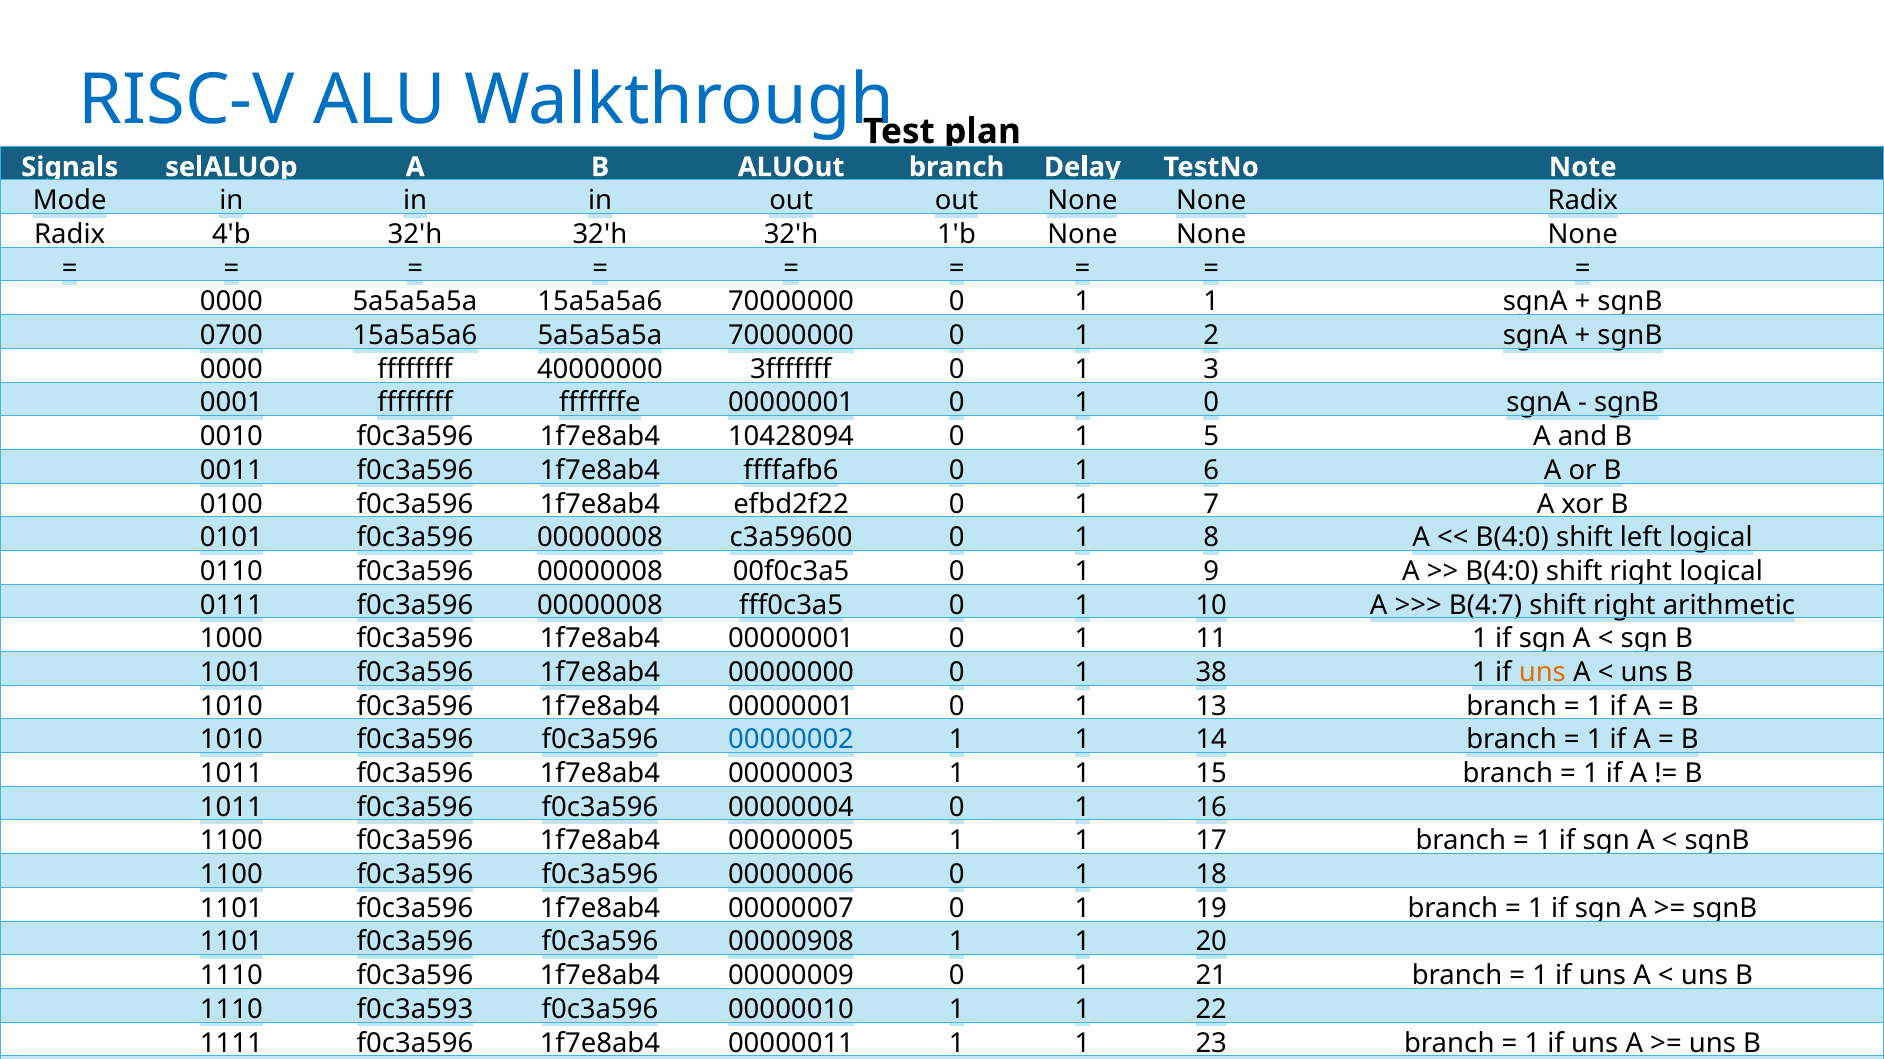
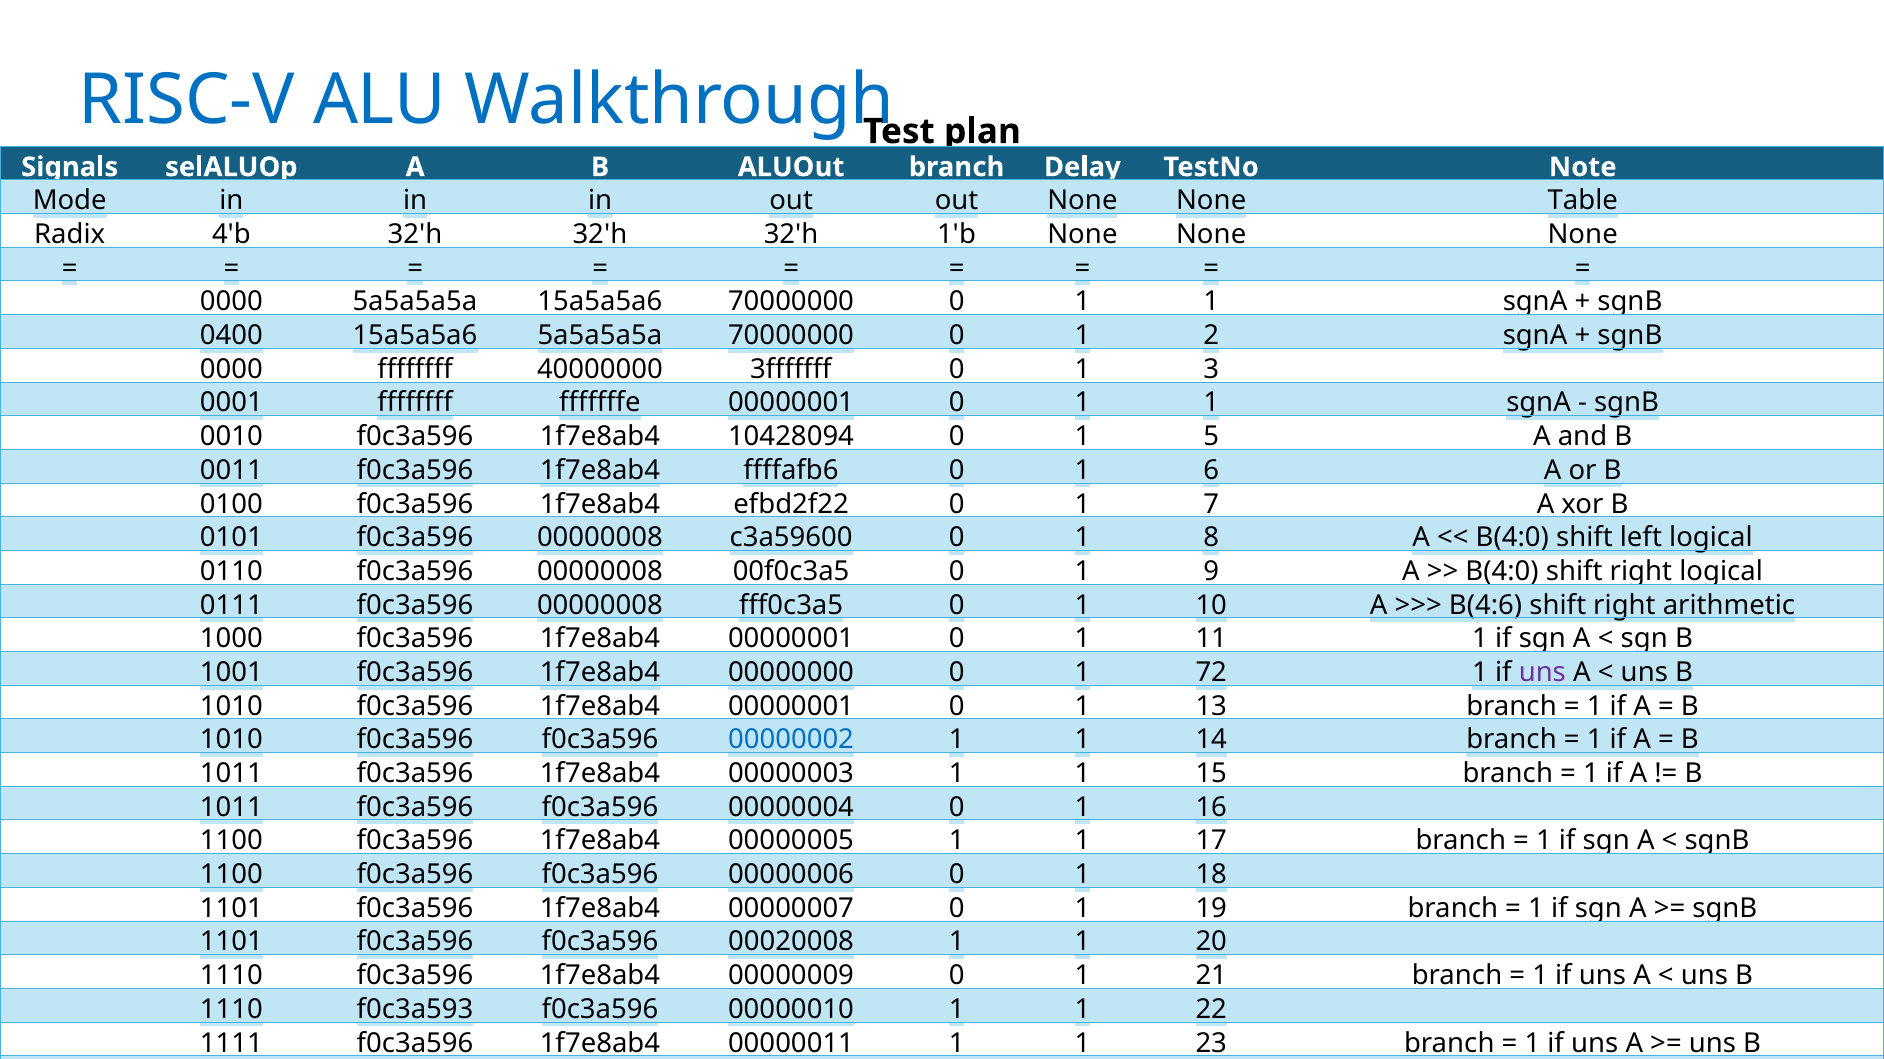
None Radix: Radix -> Table
0700: 0700 -> 0400
00000001 0 1 0: 0 -> 1
B(4:7: B(4:7 -> B(4:6
38: 38 -> 72
uns at (1542, 673) colour: orange -> purple
00000908: 00000908 -> 00020008
